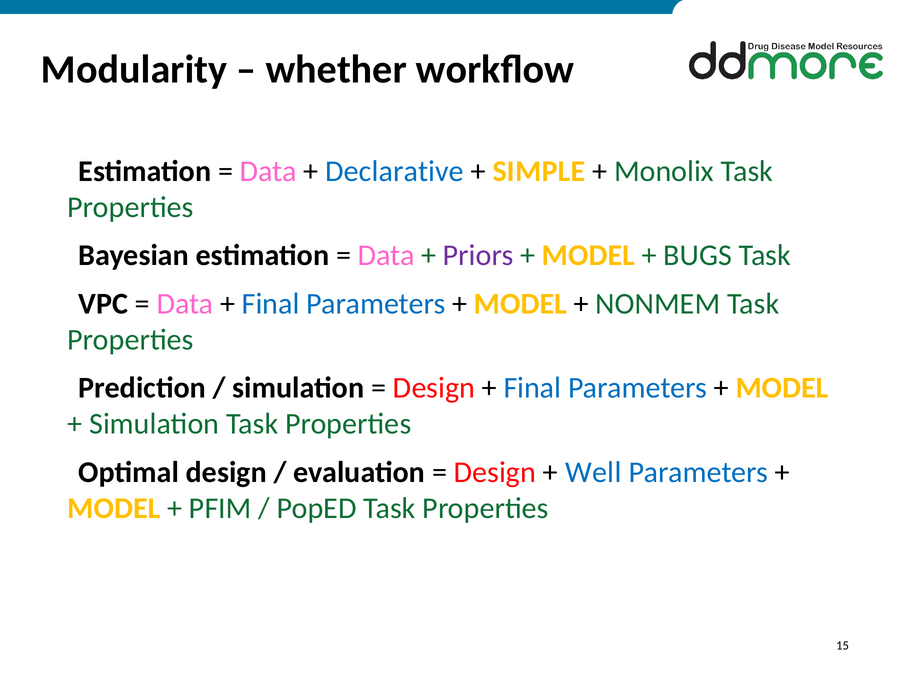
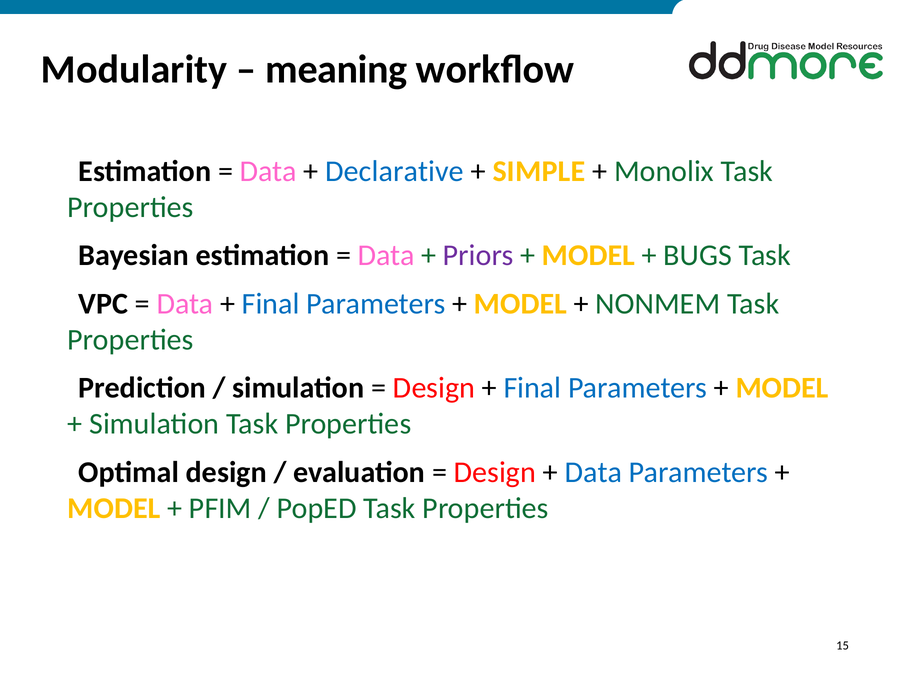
whether: whether -> meaning
Well at (593, 472): Well -> Data
